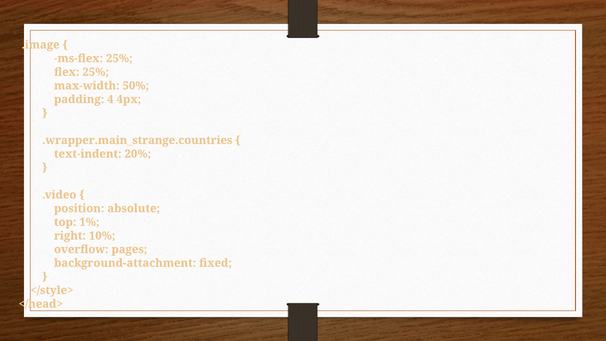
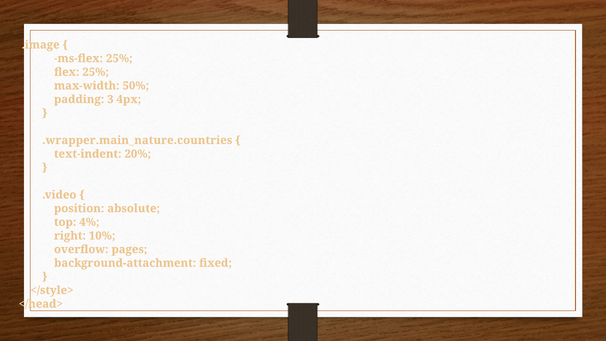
4: 4 -> 3
.wrapper.main_strange.countries: .wrapper.main_strange.countries -> .wrapper.main_nature.countries
1%: 1% -> 4%
